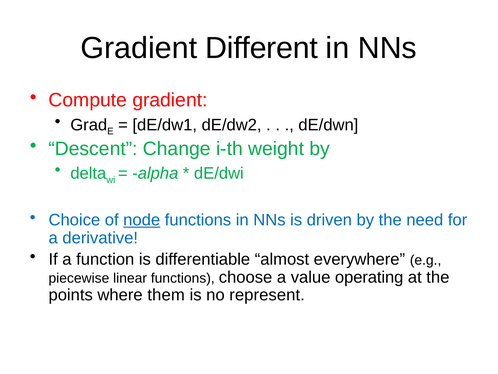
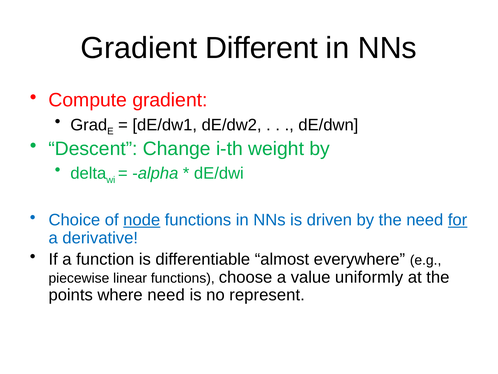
for underline: none -> present
operating: operating -> uniformly
where them: them -> need
